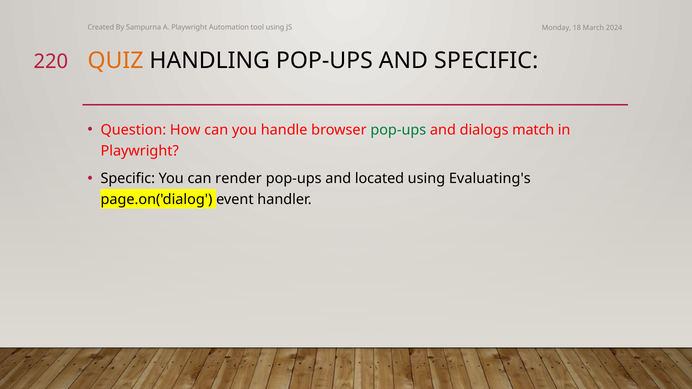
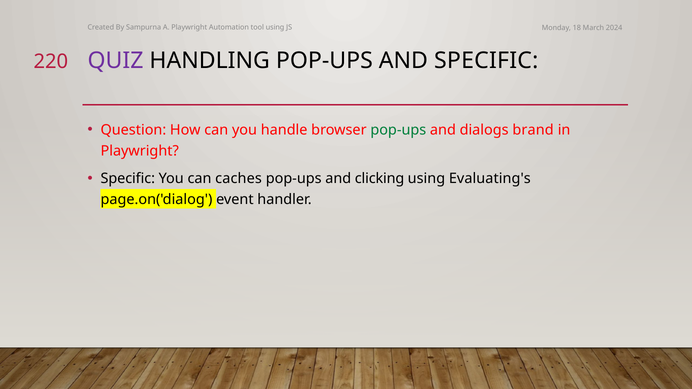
QUIZ colour: orange -> purple
match: match -> brand
render: render -> caches
located: located -> clicking
